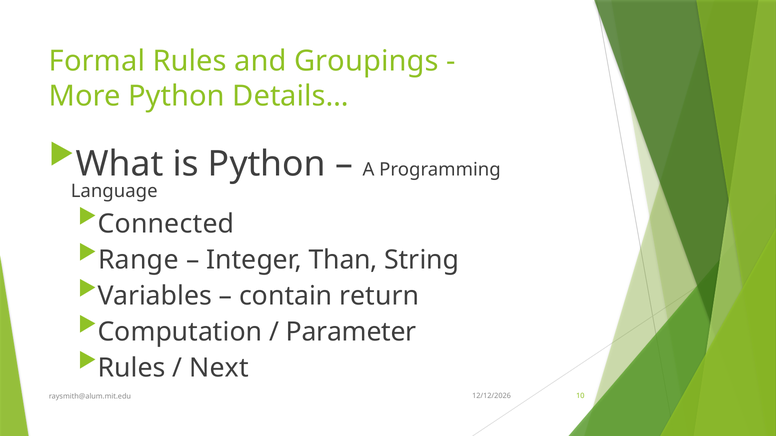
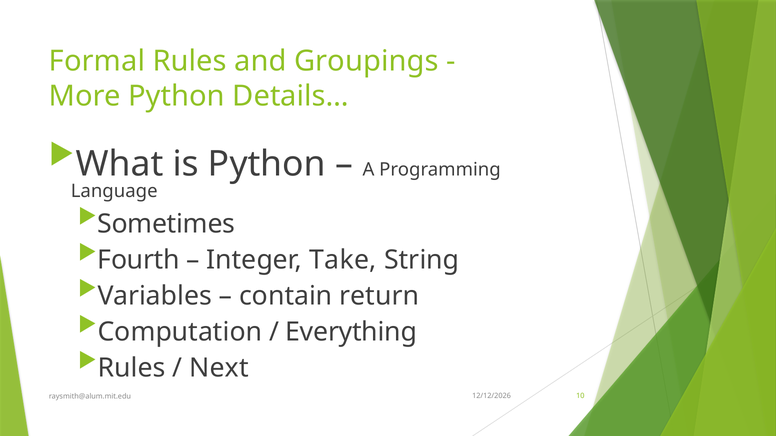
Connected: Connected -> Sometimes
Range: Range -> Fourth
Than: Than -> Take
Parameter: Parameter -> Everything
